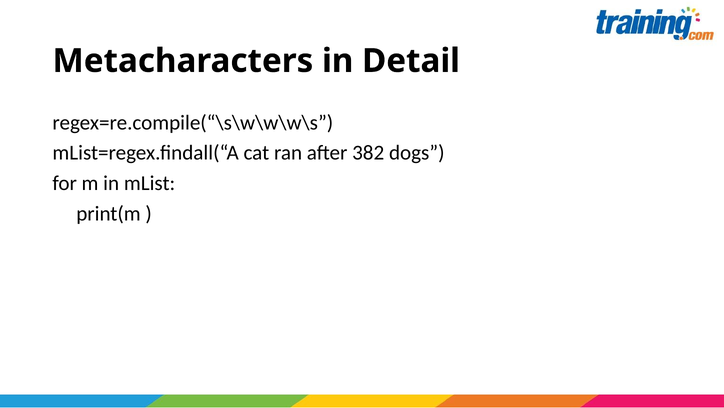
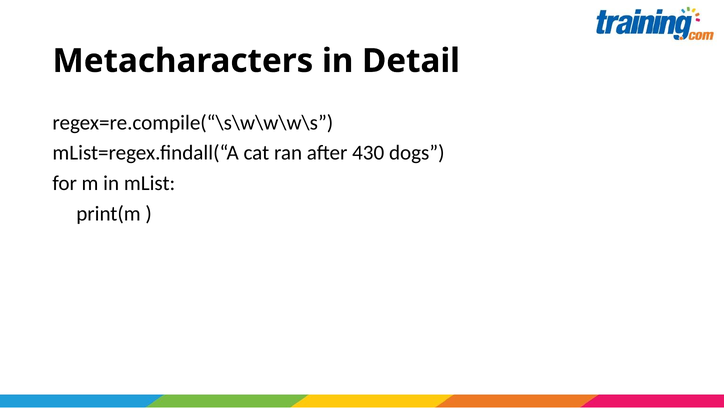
382: 382 -> 430
